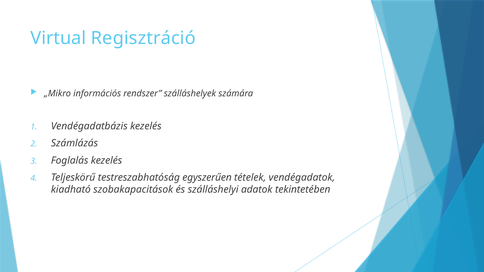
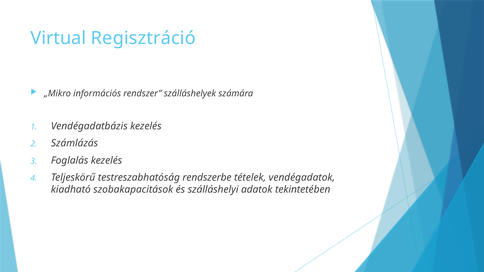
egyszerűen: egyszerűen -> rendszerbe
